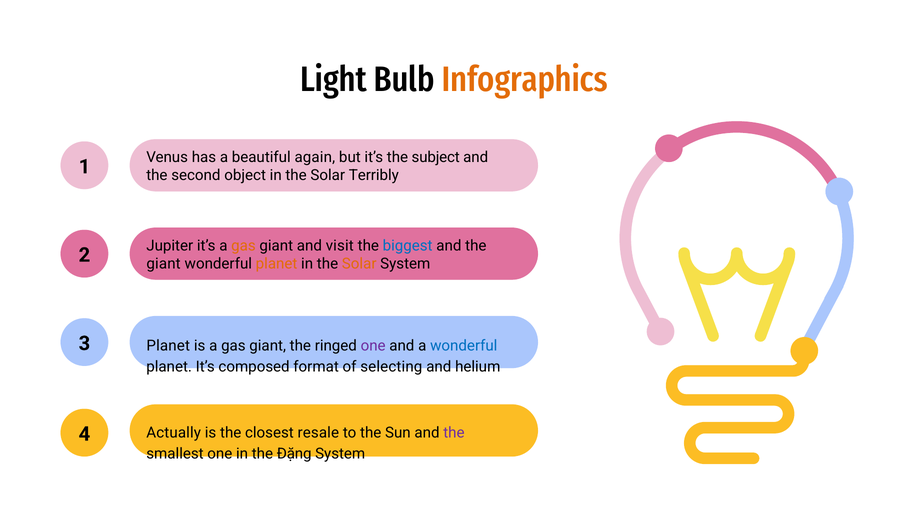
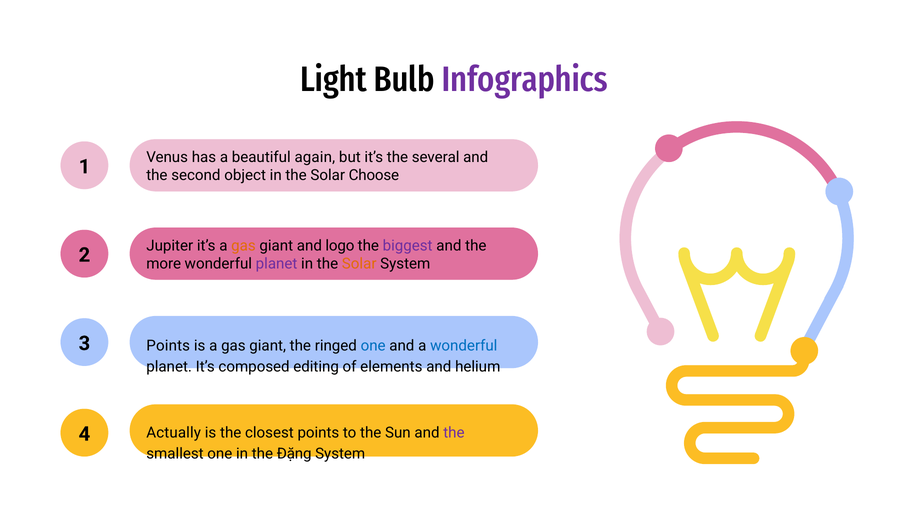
Infographics colour: orange -> purple
subject: subject -> several
Terribly: Terribly -> Choose
visit: visit -> logo
biggest colour: blue -> purple
giant at (164, 264): giant -> more
planet at (277, 264) colour: orange -> purple
Planet at (168, 346): Planet -> Points
one at (373, 346) colour: purple -> blue
format: format -> editing
selecting: selecting -> elements
closest resale: resale -> points
